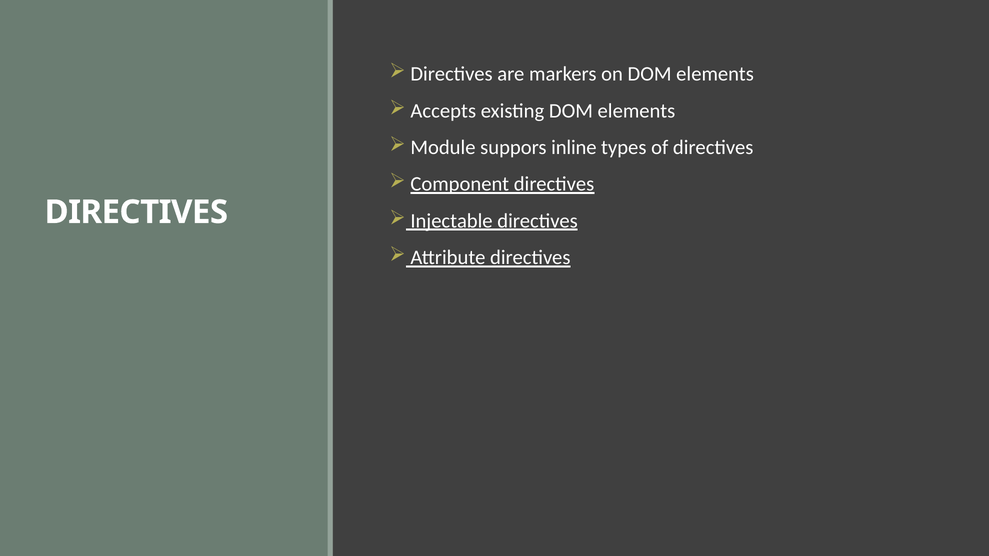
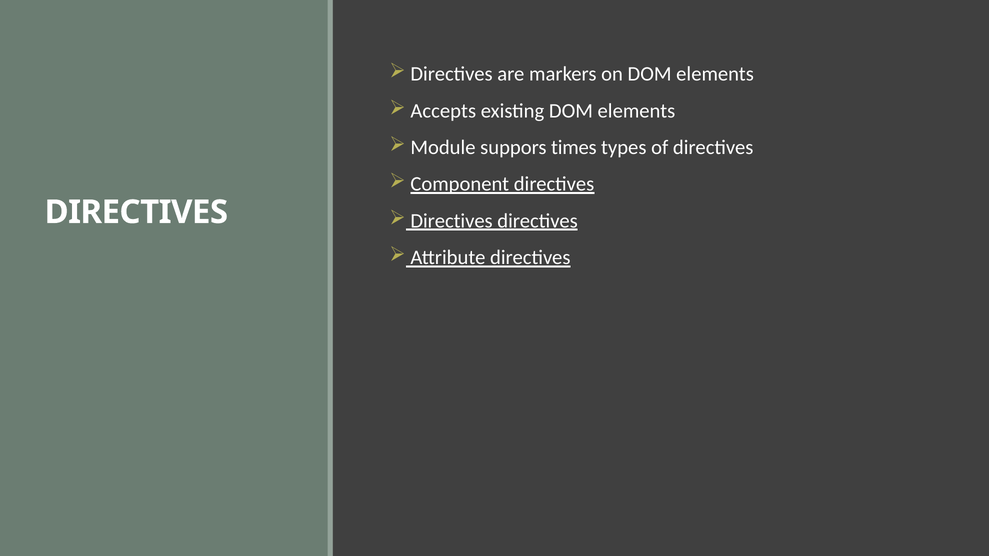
inline: inline -> times
Injectable at (452, 221): Injectable -> Directives
